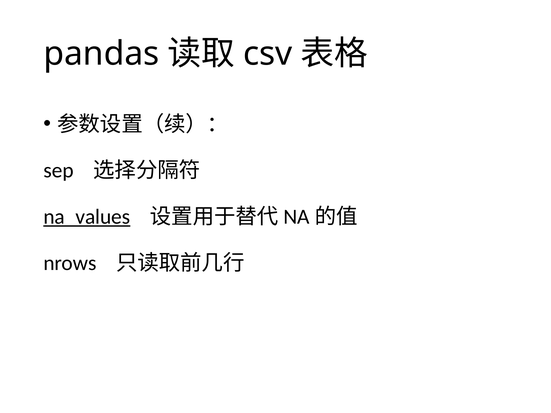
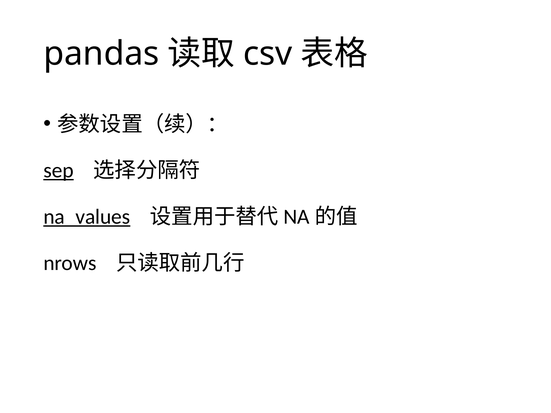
sep underline: none -> present
